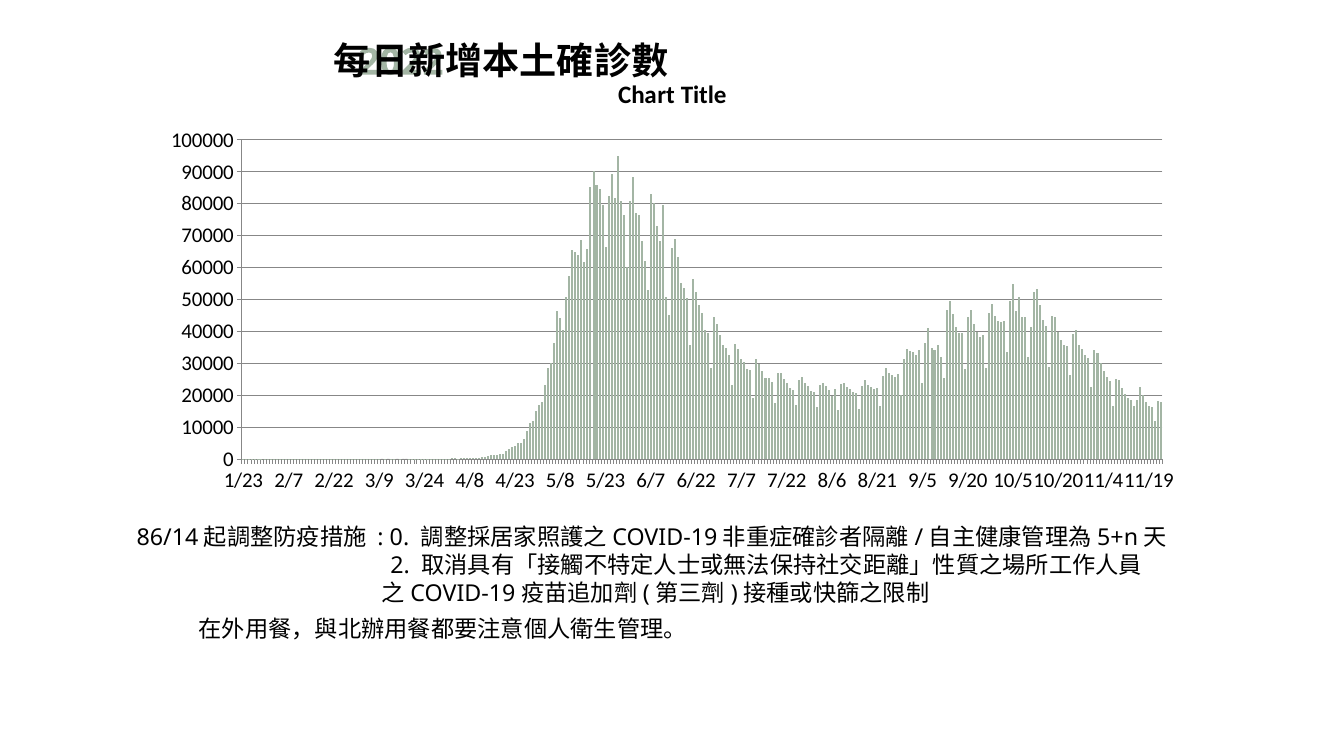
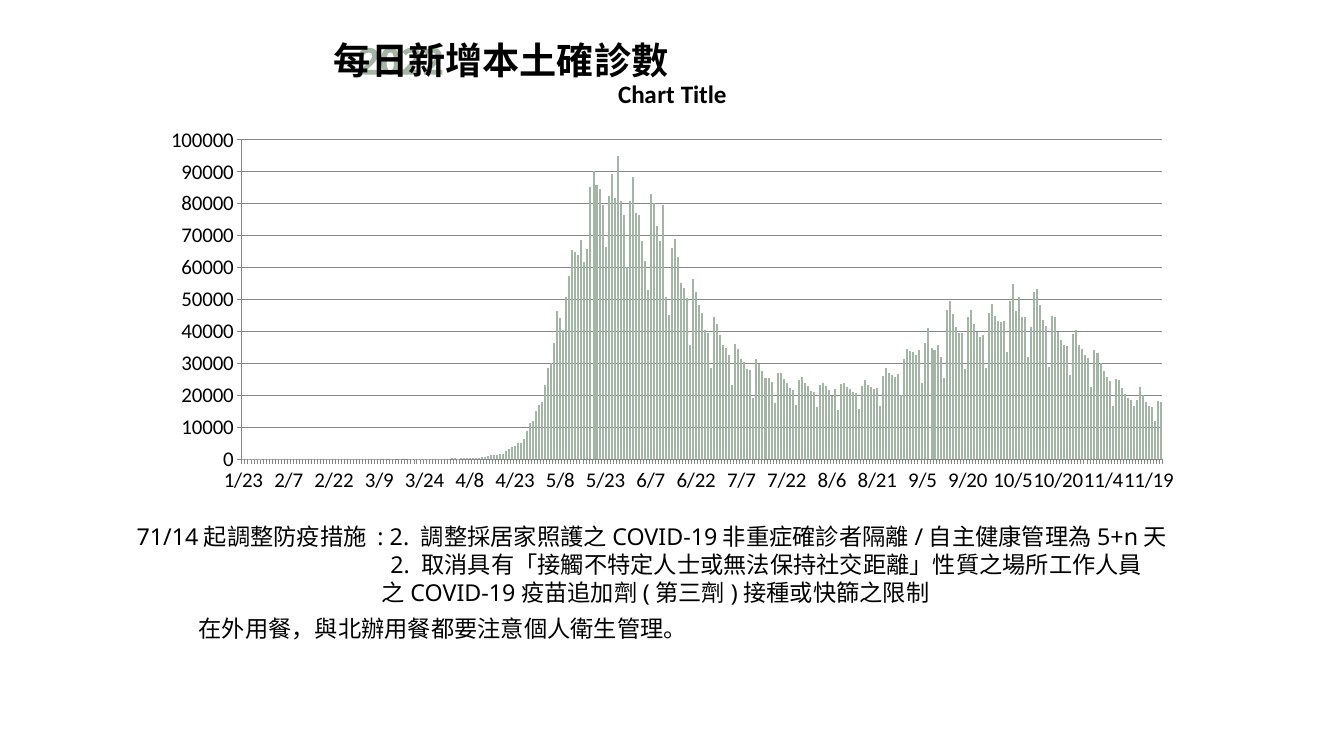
86/14: 86/14 -> 71/14
0 at (399, 538): 0 -> 2
